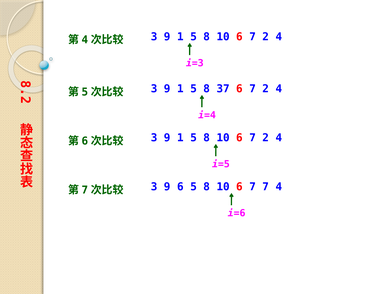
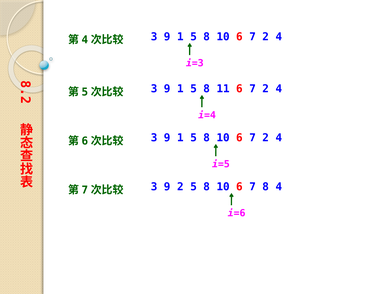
37: 37 -> 11
9 6: 6 -> 2
7 7: 7 -> 8
